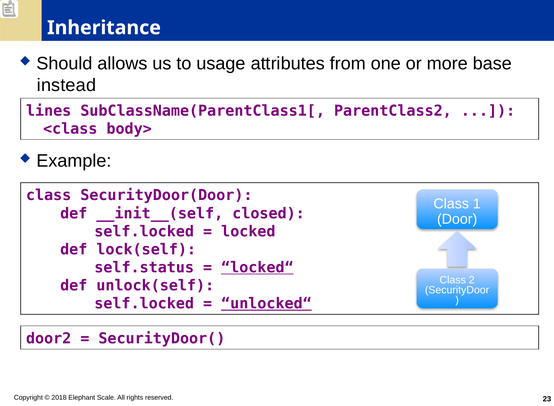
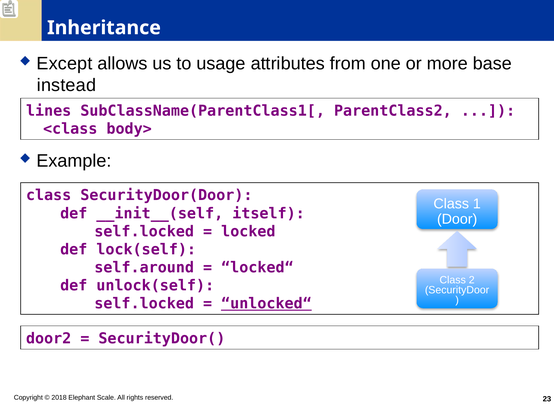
Should: Should -> Except
closed: closed -> itself
self.status: self.status -> self.around
locked“ underline: present -> none
